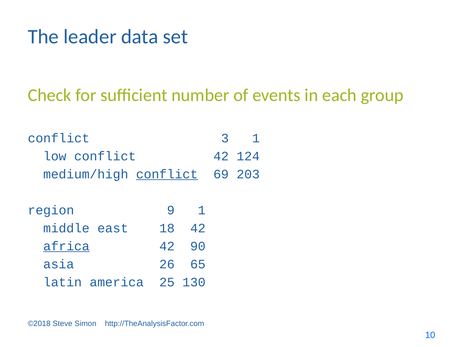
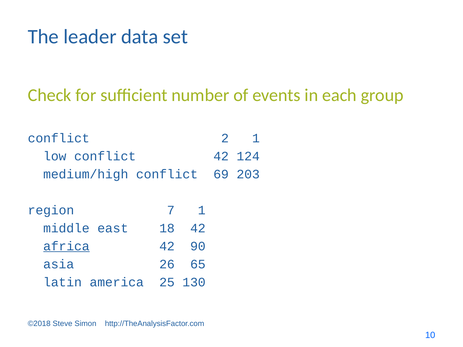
3: 3 -> 2
conflict at (167, 174) underline: present -> none
9: 9 -> 7
